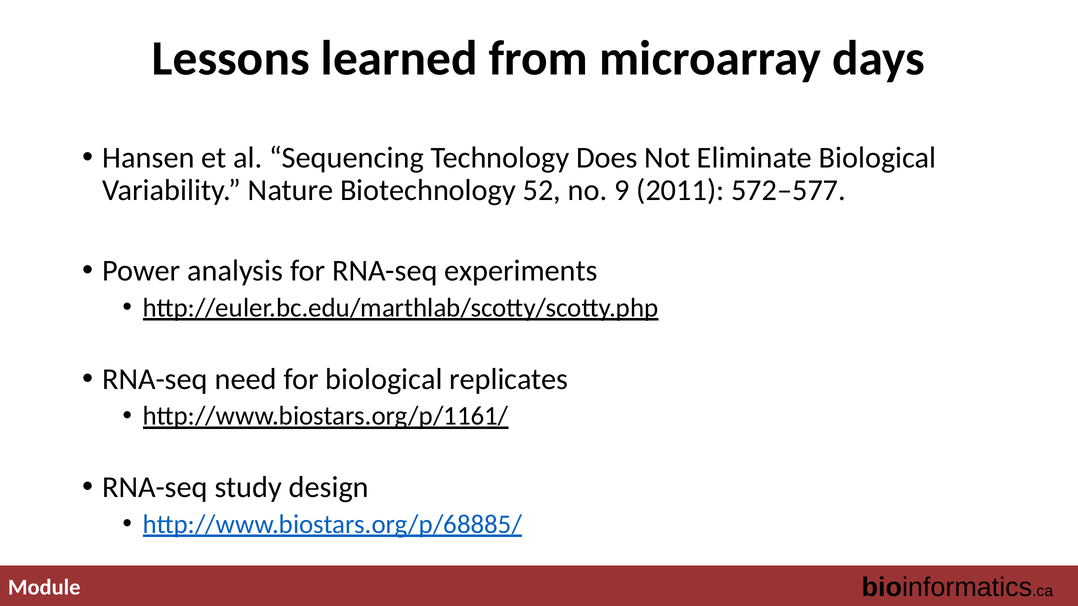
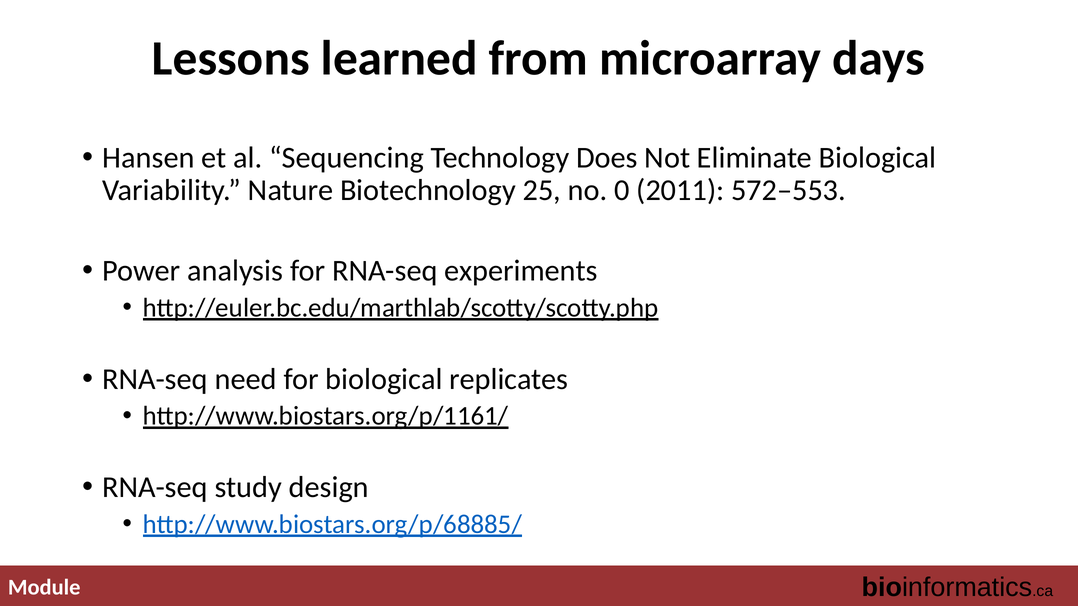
52: 52 -> 25
9: 9 -> 0
572–577: 572–577 -> 572–553
